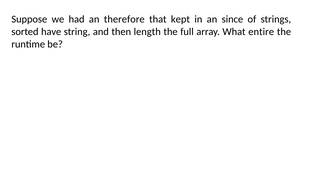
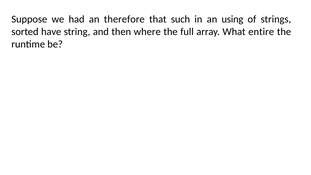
kept: kept -> such
since: since -> using
length: length -> where
